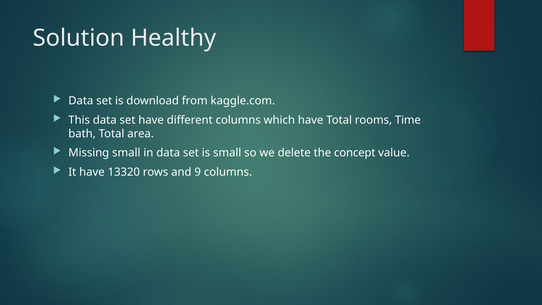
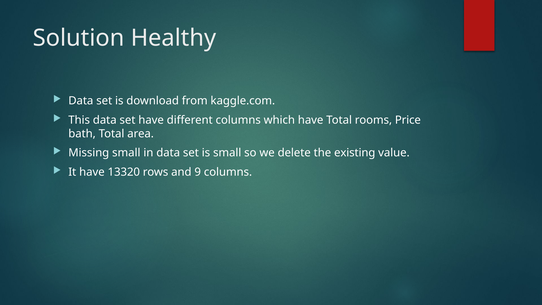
Time: Time -> Price
concept: concept -> existing
